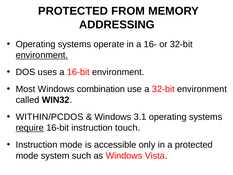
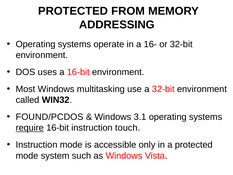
environment at (42, 55) underline: present -> none
combination: combination -> multitasking
WITHIN/PCDOS: WITHIN/PCDOS -> FOUND/PCDOS
